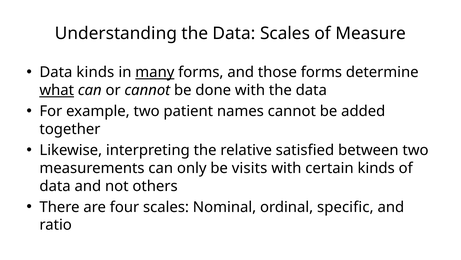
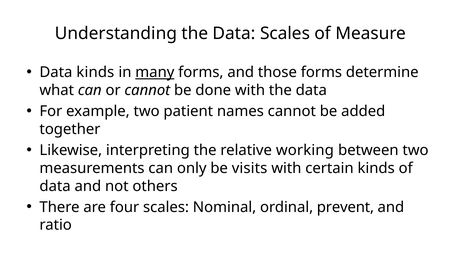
what underline: present -> none
satisfied: satisfied -> working
specific: specific -> prevent
